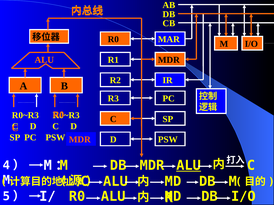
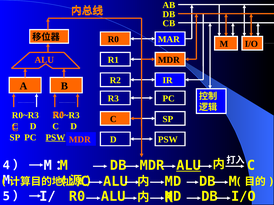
PSW at (55, 138) underline: none -> present
